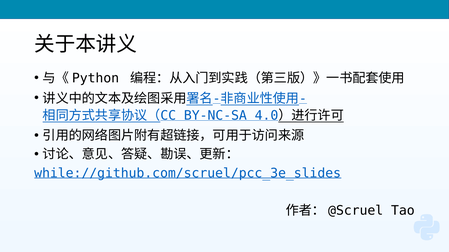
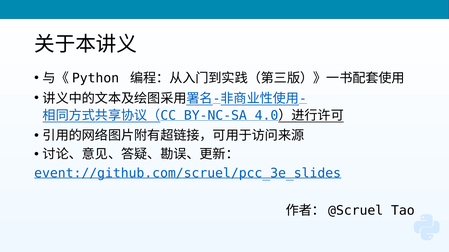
while://github.com/scruel/pcc_3e_slides: while://github.com/scruel/pcc_3e_slides -> event://github.com/scruel/pcc_3e_slides
